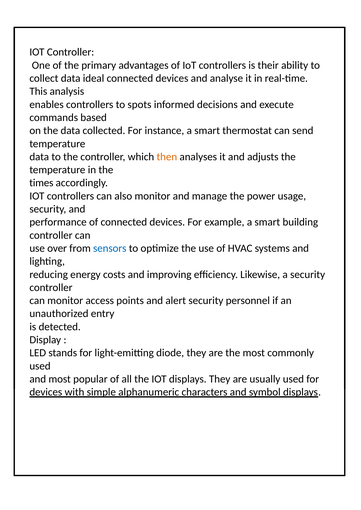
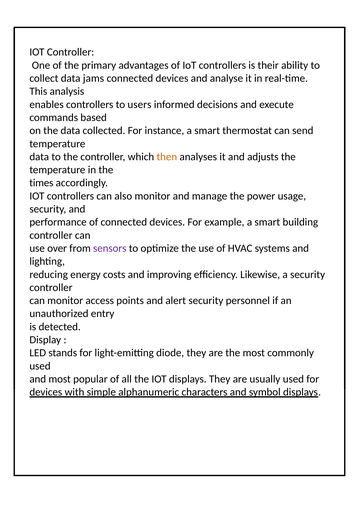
ideal: ideal -> jams
spots: spots -> users
sensors colour: blue -> purple
